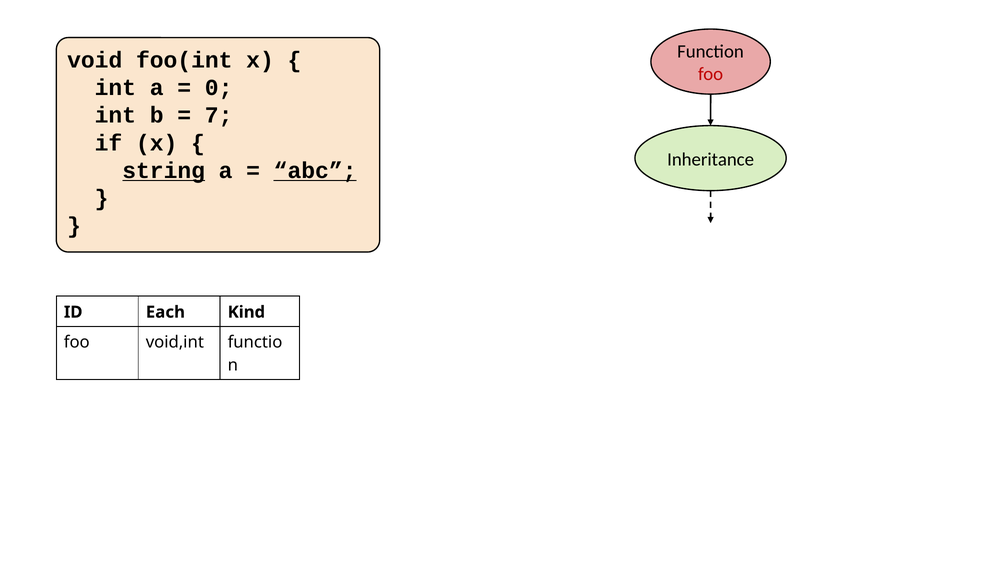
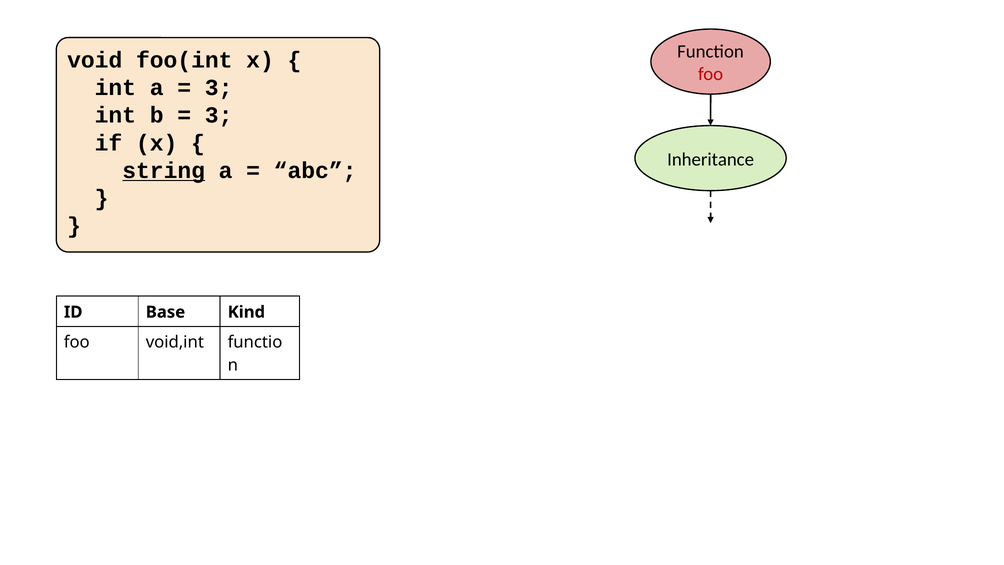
0 at (219, 88): 0 -> 3
7 at (219, 115): 7 -> 3
abc underline: present -> none
Each: Each -> Base
